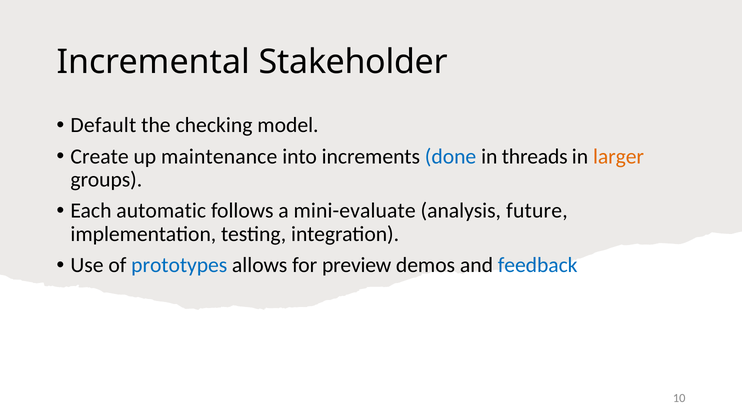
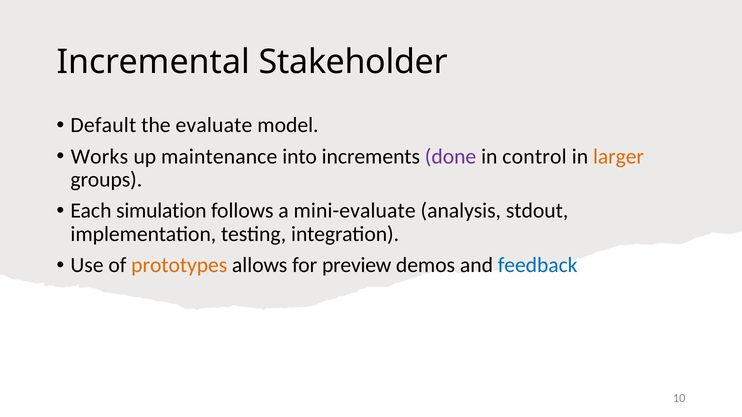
checking: checking -> evaluate
Create: Create -> Works
done colour: blue -> purple
threads: threads -> control
automatic: automatic -> simulation
future: future -> stdout
prototypes colour: blue -> orange
